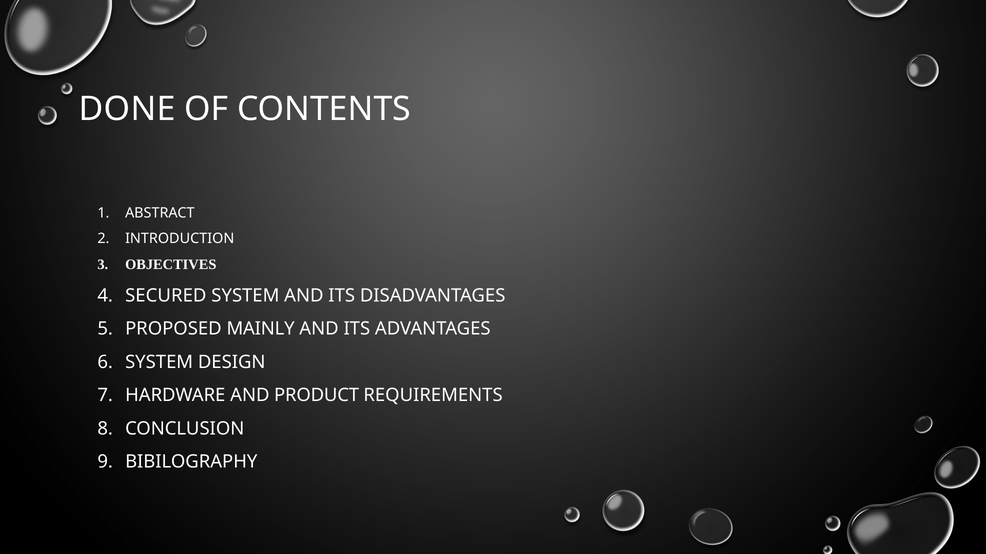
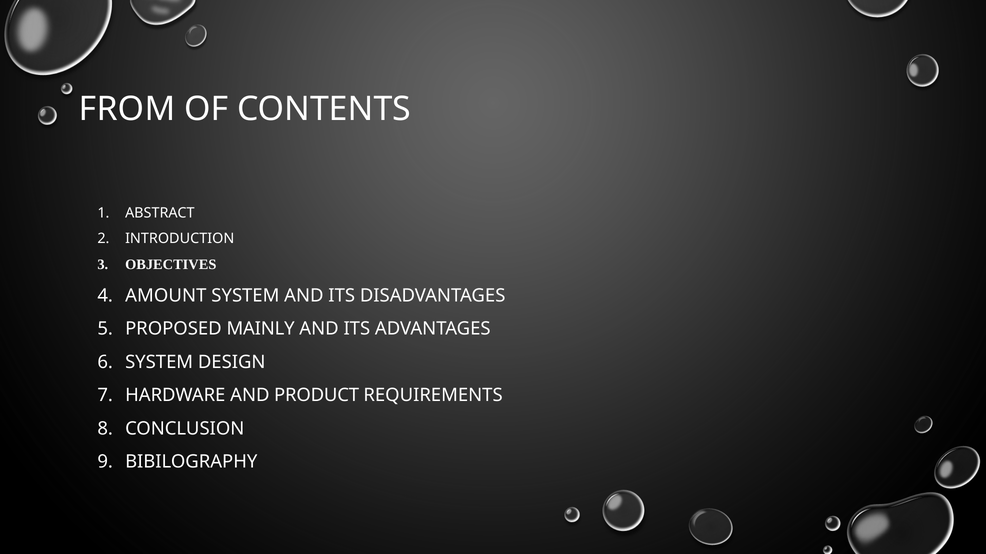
DONE: DONE -> FROM
SECURED: SECURED -> AMOUNT
